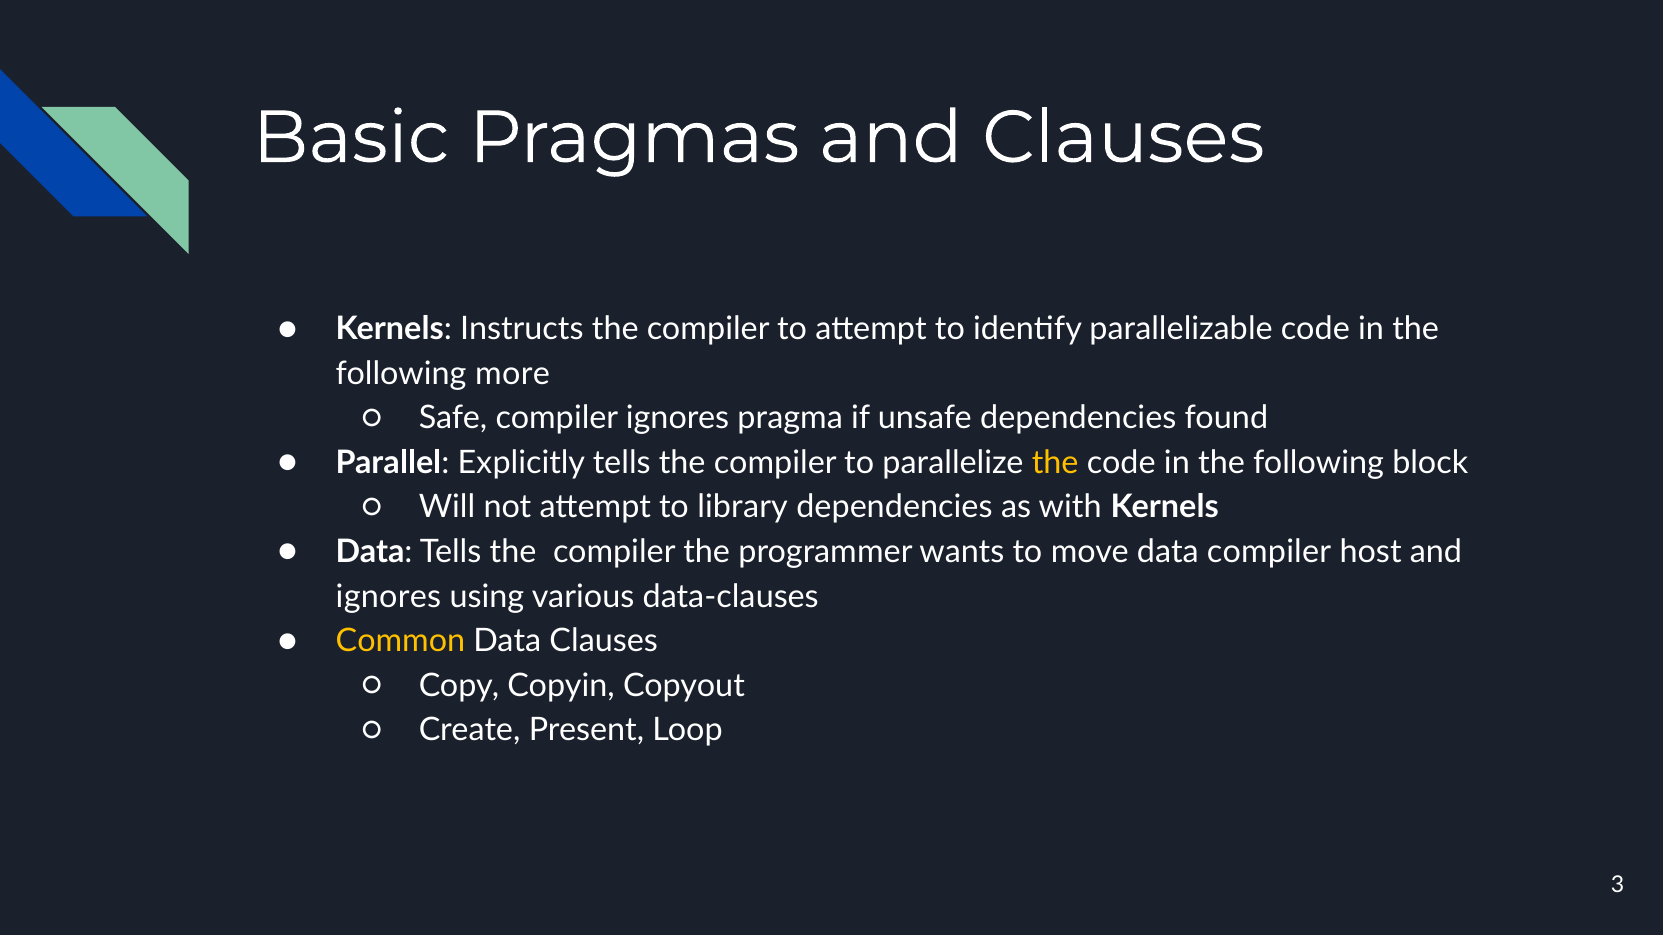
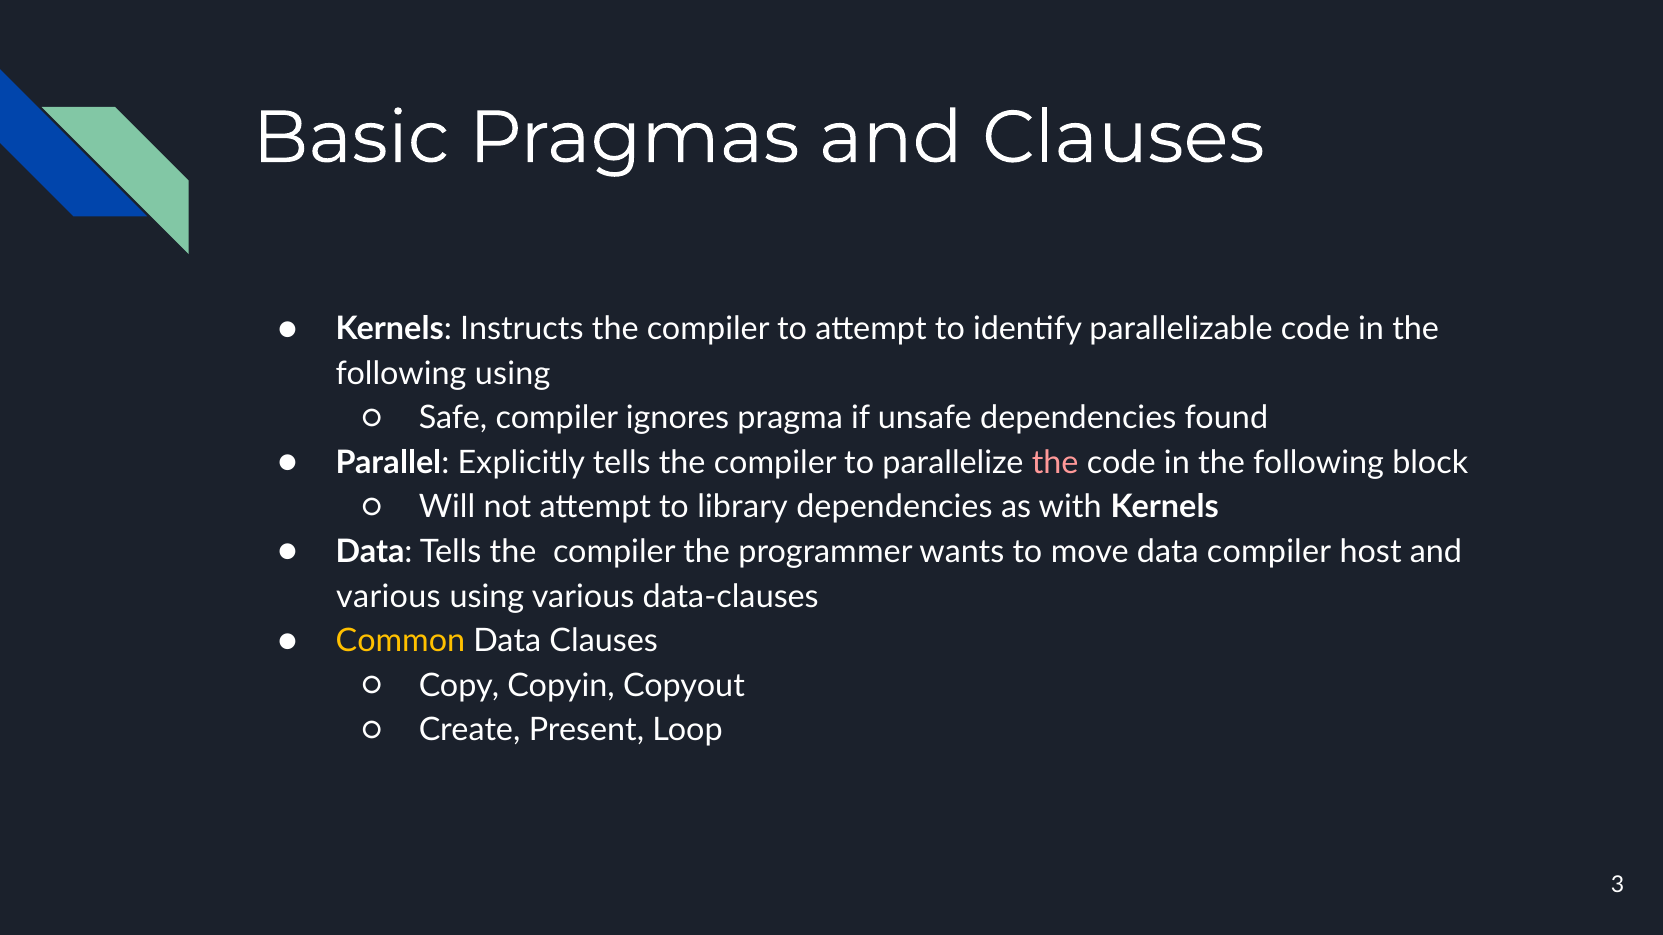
following more: more -> using
the at (1055, 463) colour: yellow -> pink
ignores at (388, 597): ignores -> various
